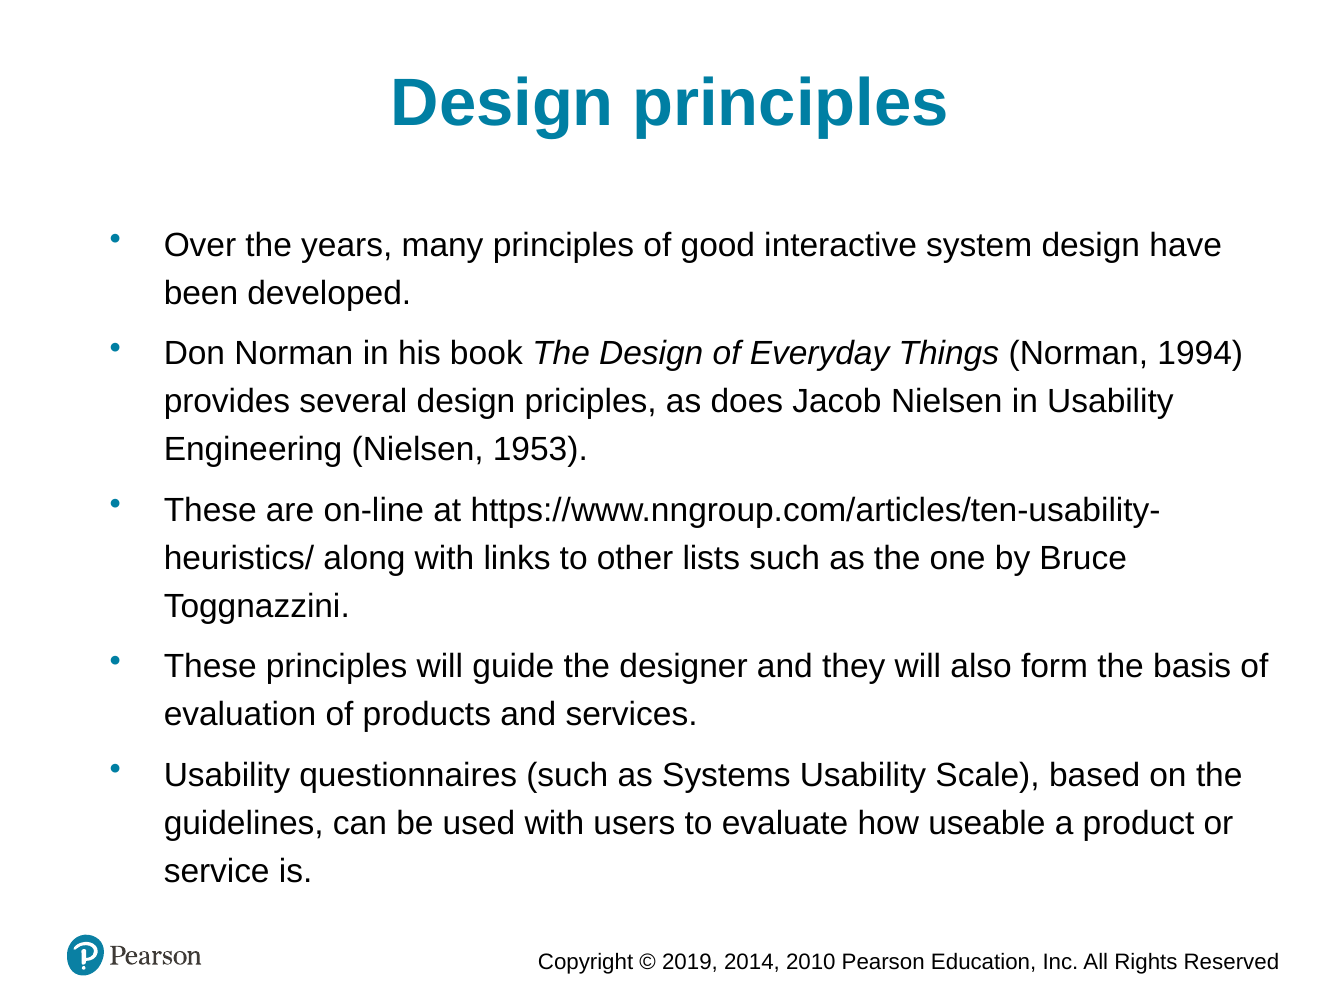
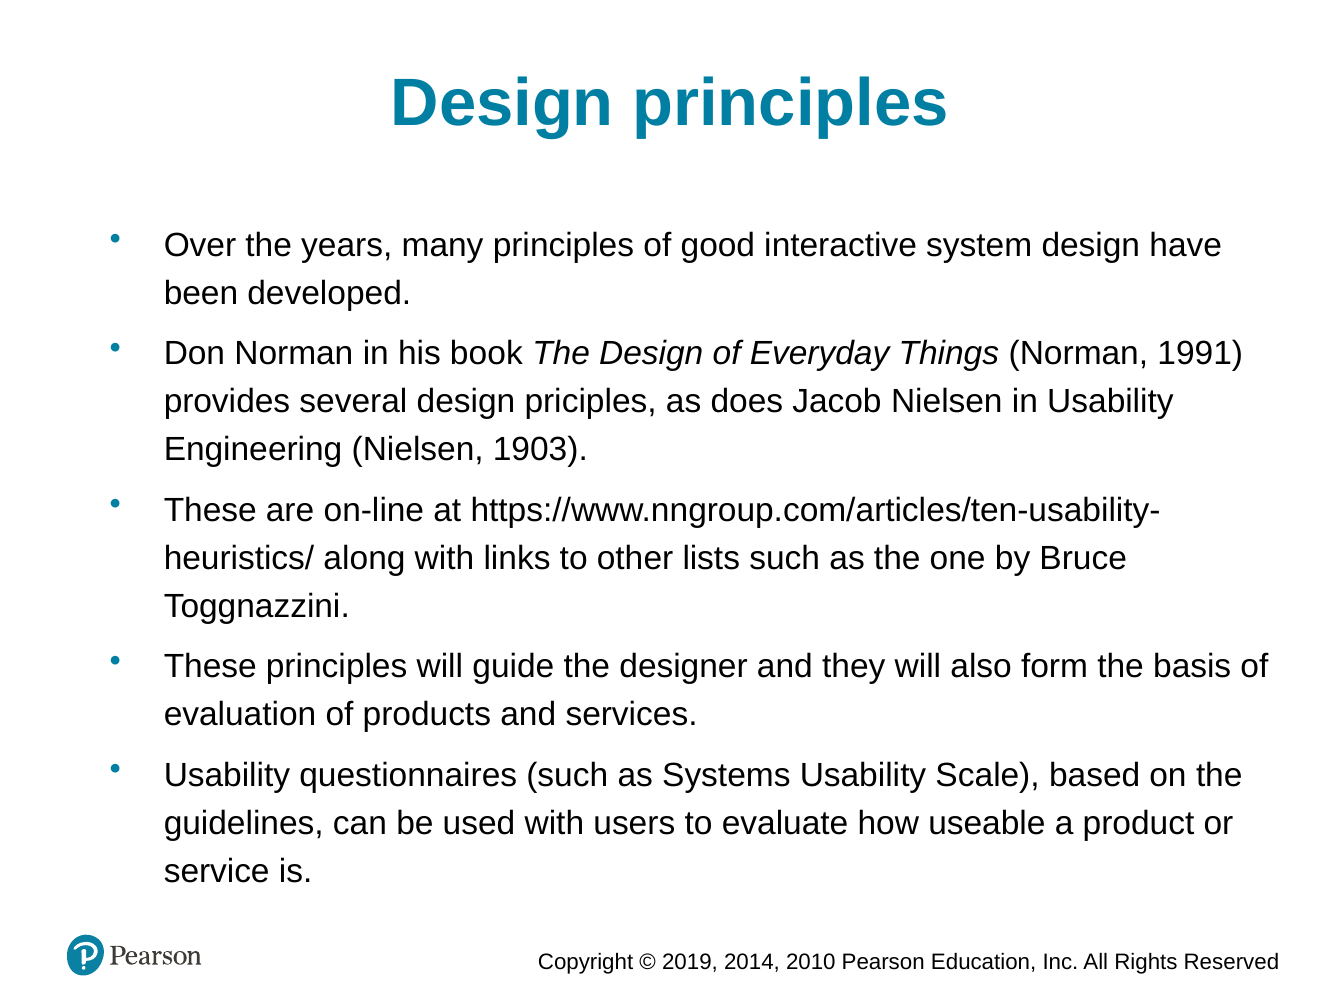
1994: 1994 -> 1991
1953: 1953 -> 1903
